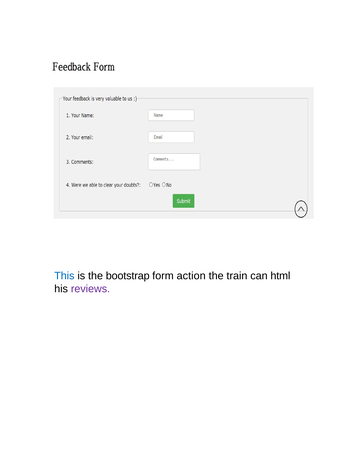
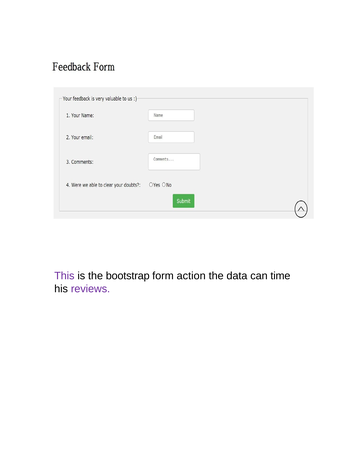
This colour: blue -> purple
train: train -> data
html: html -> time
